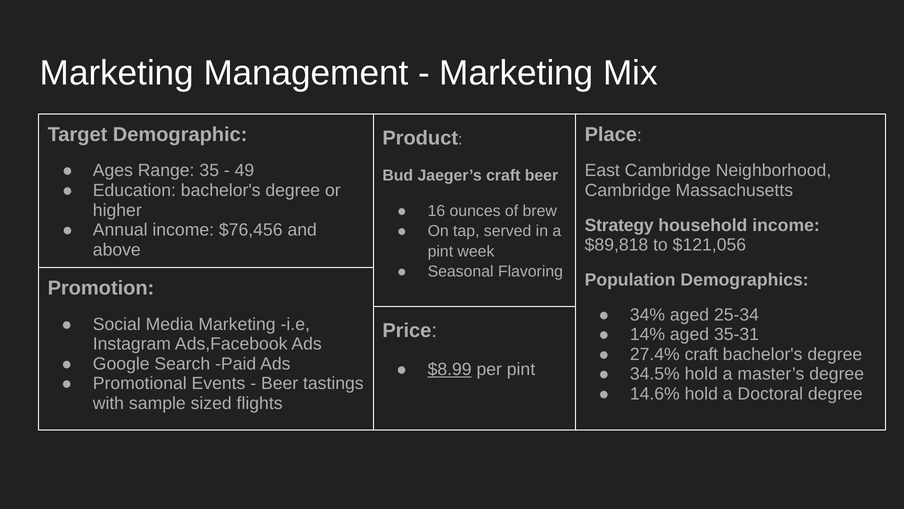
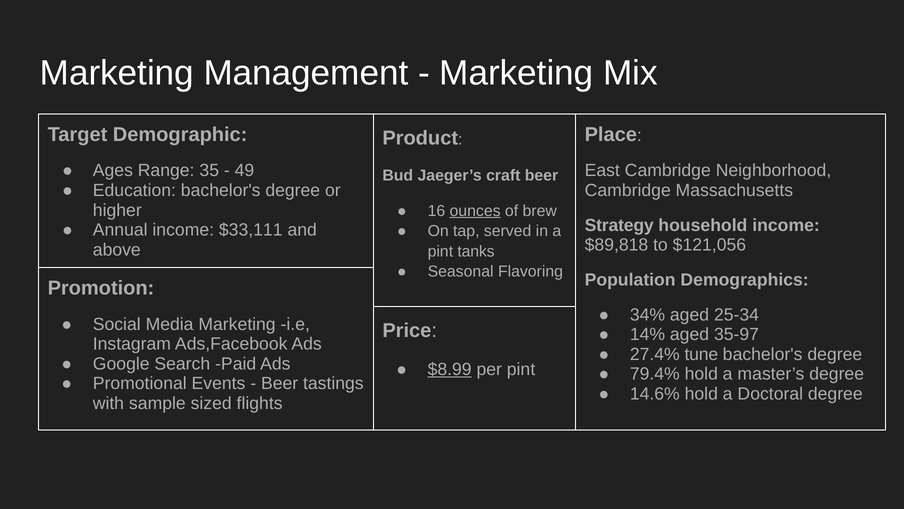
ounces underline: none -> present
$76,456: $76,456 -> $33,111
week: week -> tanks
35-31: 35-31 -> 35-97
27.4% craft: craft -> tune
34.5%: 34.5% -> 79.4%
